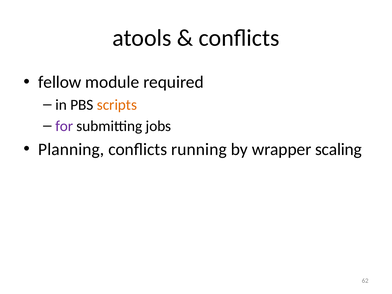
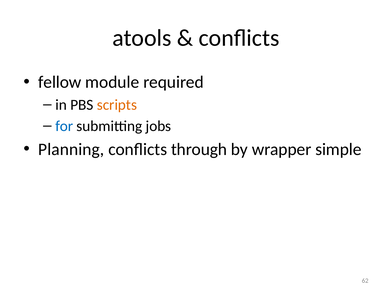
for colour: purple -> blue
running: running -> through
scaling: scaling -> simple
